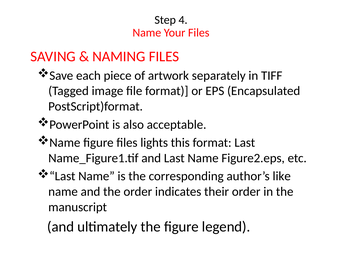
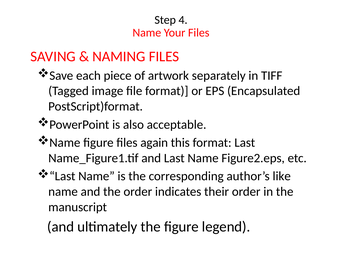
lights: lights -> again
